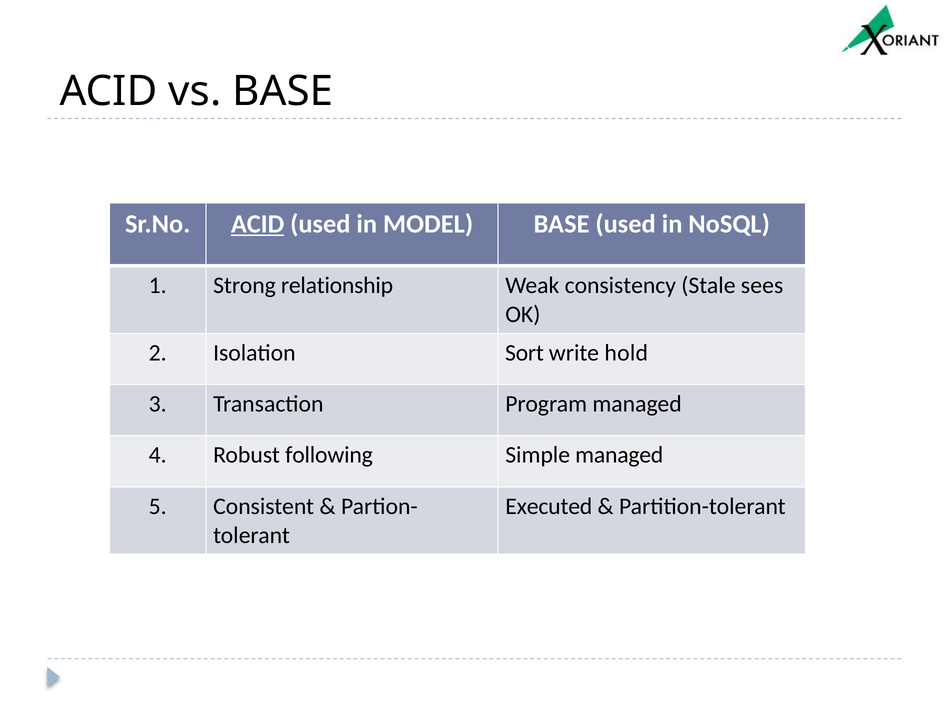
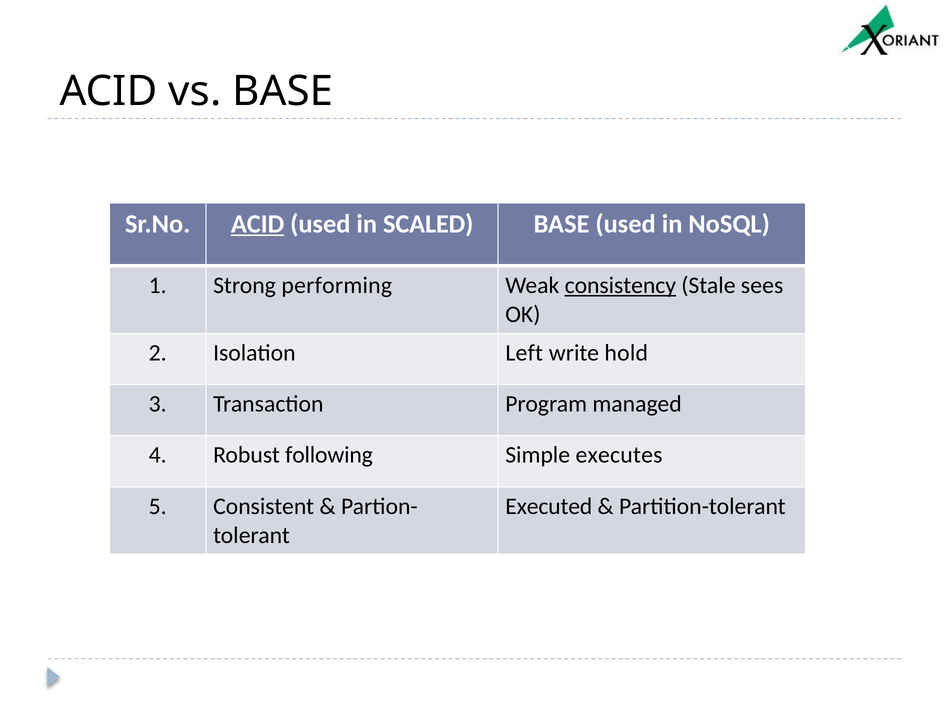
MODEL: MODEL -> SCALED
relationship: relationship -> performing
consistency underline: none -> present
Sort: Sort -> Left
Simple managed: managed -> executes
